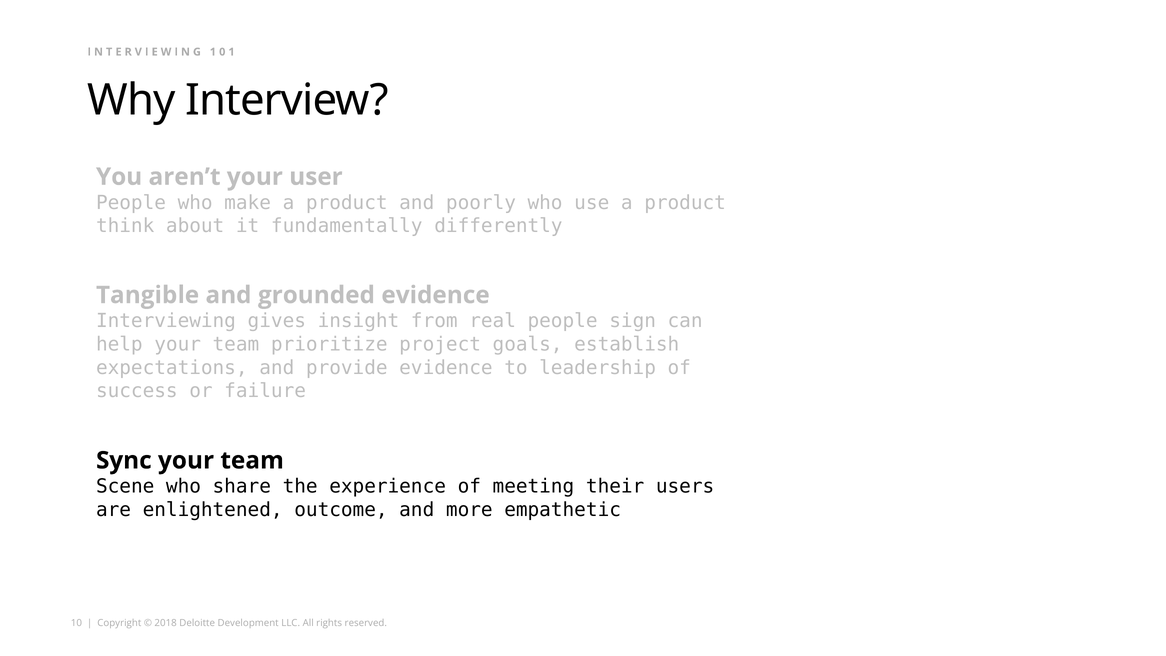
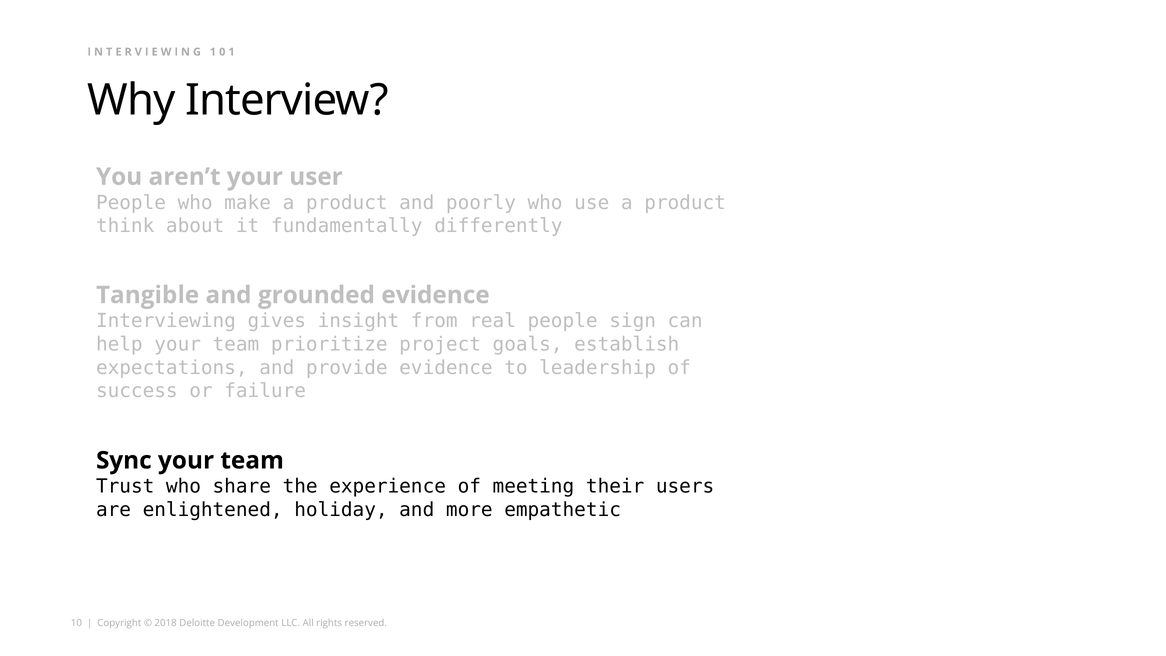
Scene: Scene -> Trust
outcome: outcome -> holiday
